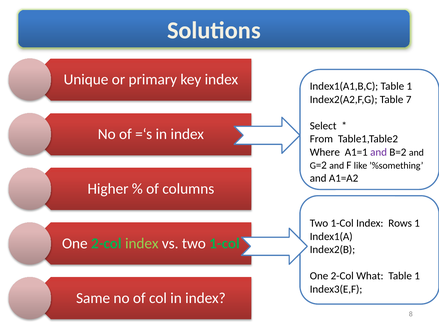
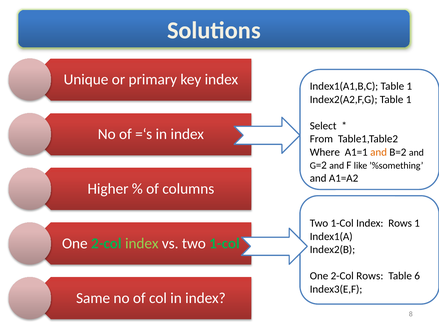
Index2(A2,F,G Table 7: 7 -> 1
and at (379, 152) colour: purple -> orange
2-Col What: What -> Rows
1 at (417, 276): 1 -> 6
